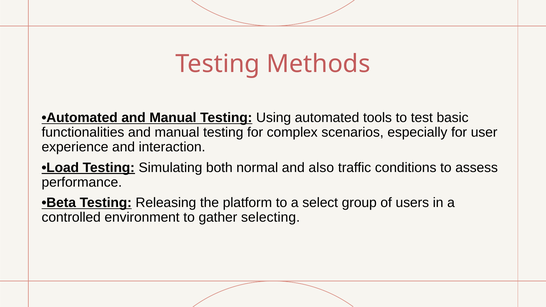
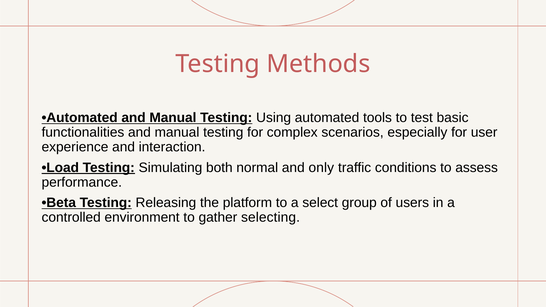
also: also -> only
